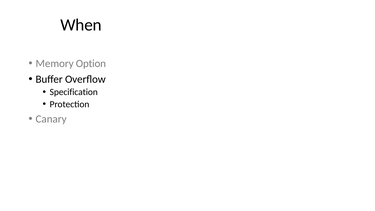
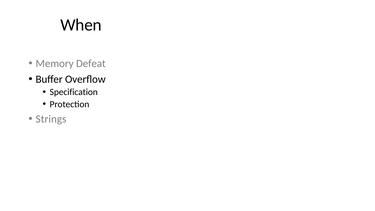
Option: Option -> Defeat
Canary: Canary -> Strings
